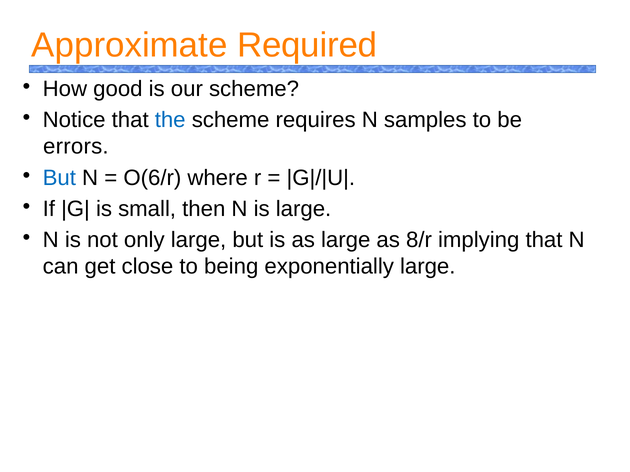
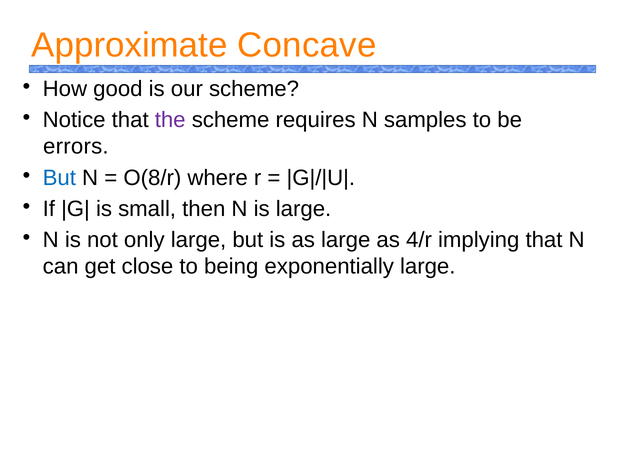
Required: Required -> Concave
the colour: blue -> purple
O(6/r: O(6/r -> O(8/r
8/r: 8/r -> 4/r
